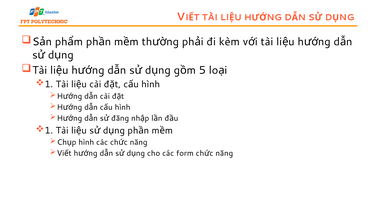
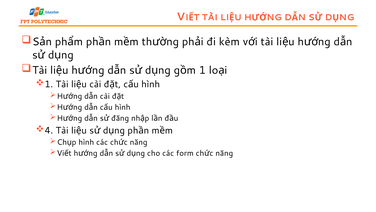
5 at (202, 70): 5 -> 1
1 at (49, 130): 1 -> 4
